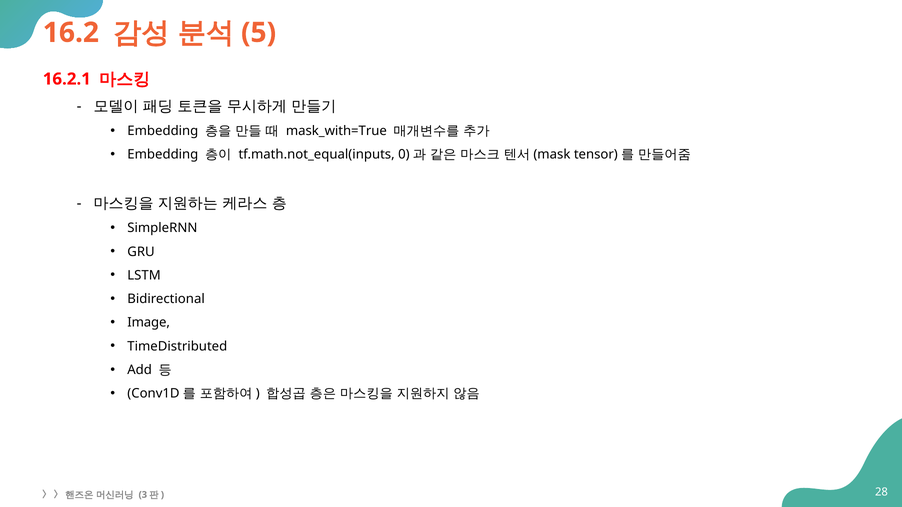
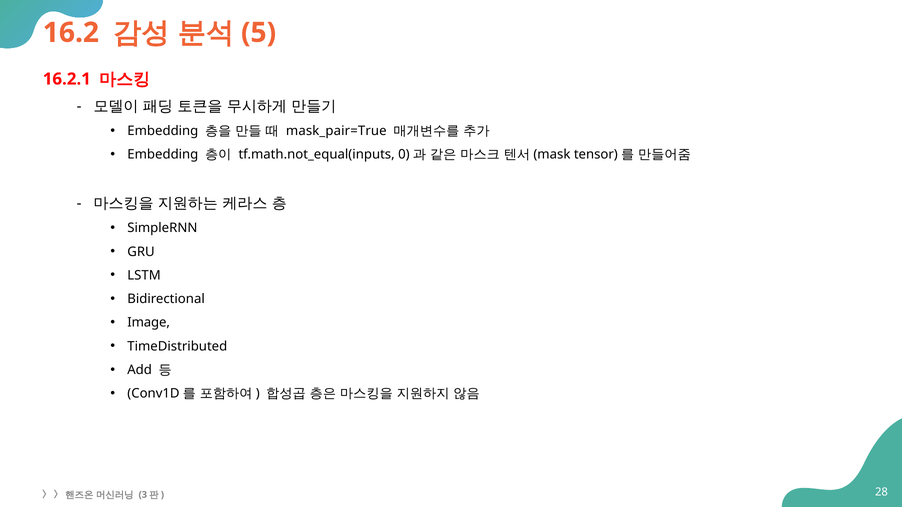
mask_with=True: mask_with=True -> mask_pair=True
